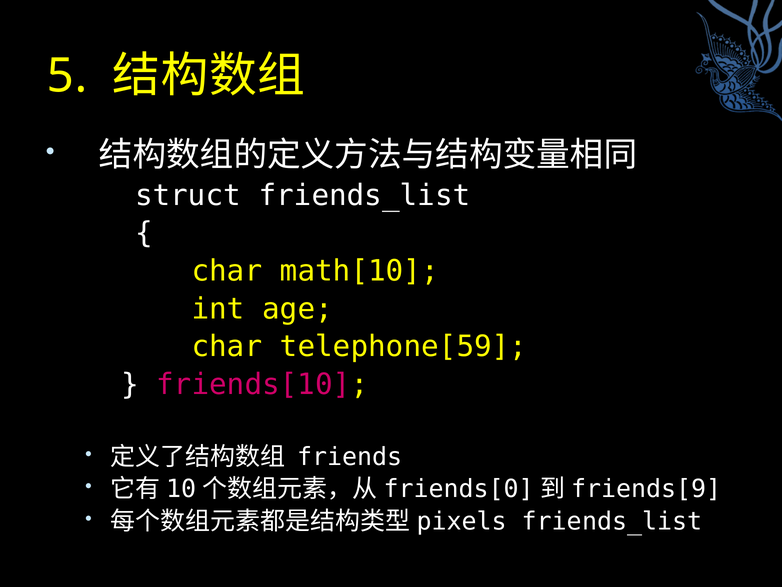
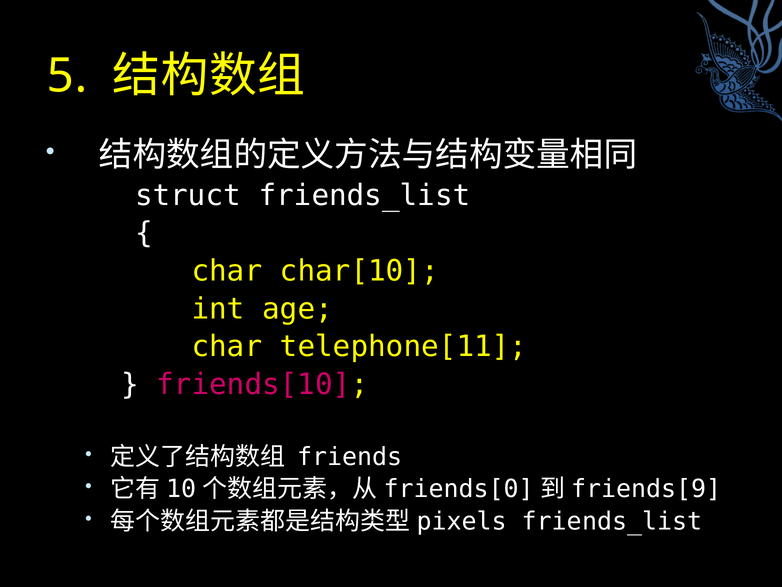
math[10: math[10 -> char[10
telephone[59: telephone[59 -> telephone[11
